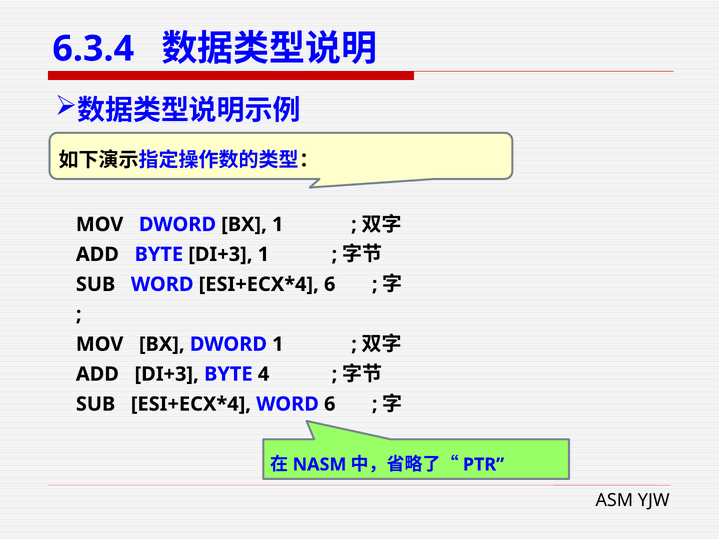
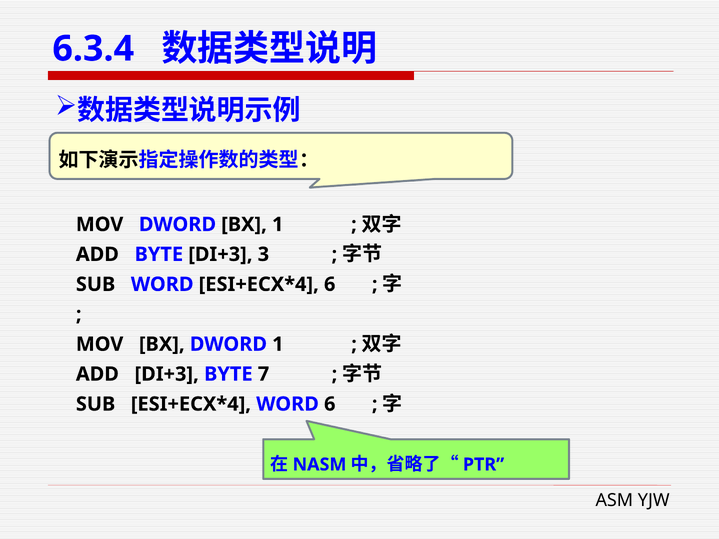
DI+3 1: 1 -> 3
4: 4 -> 7
